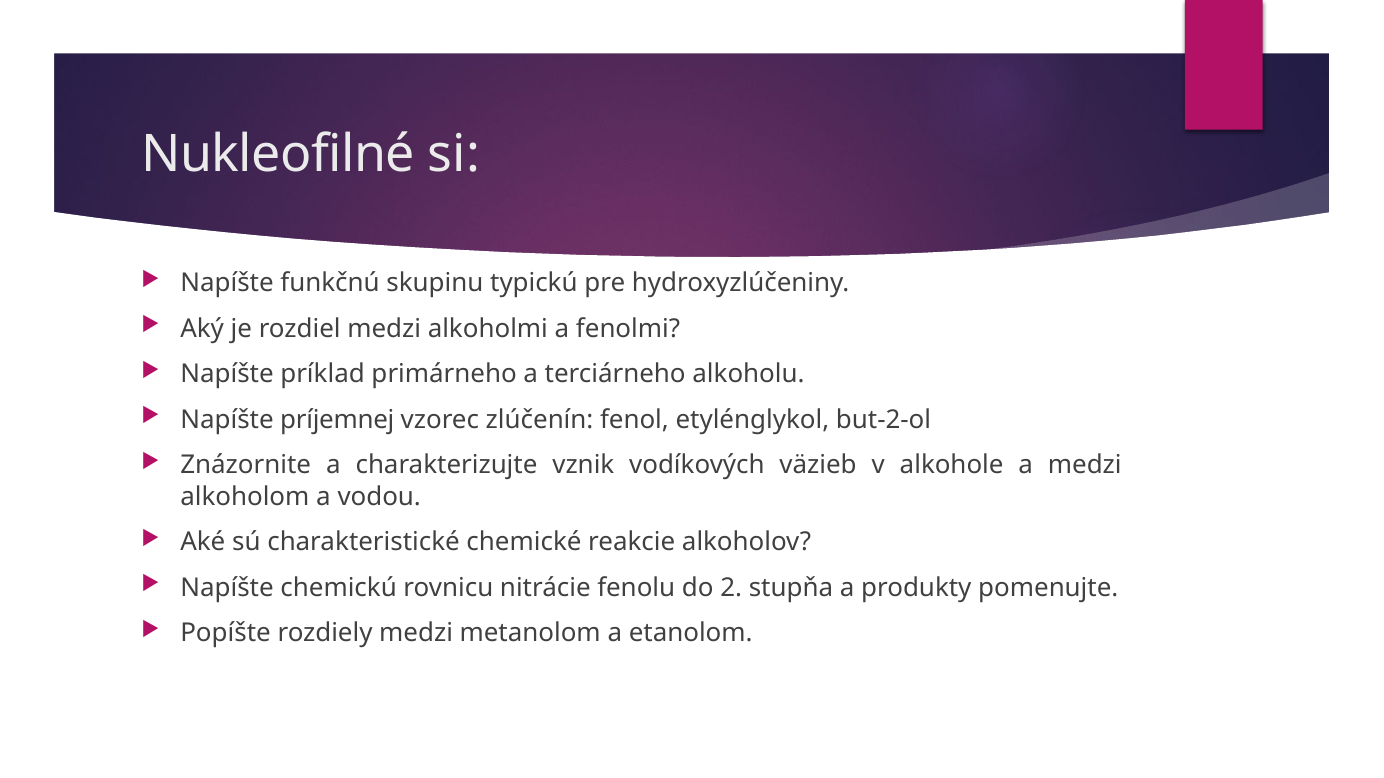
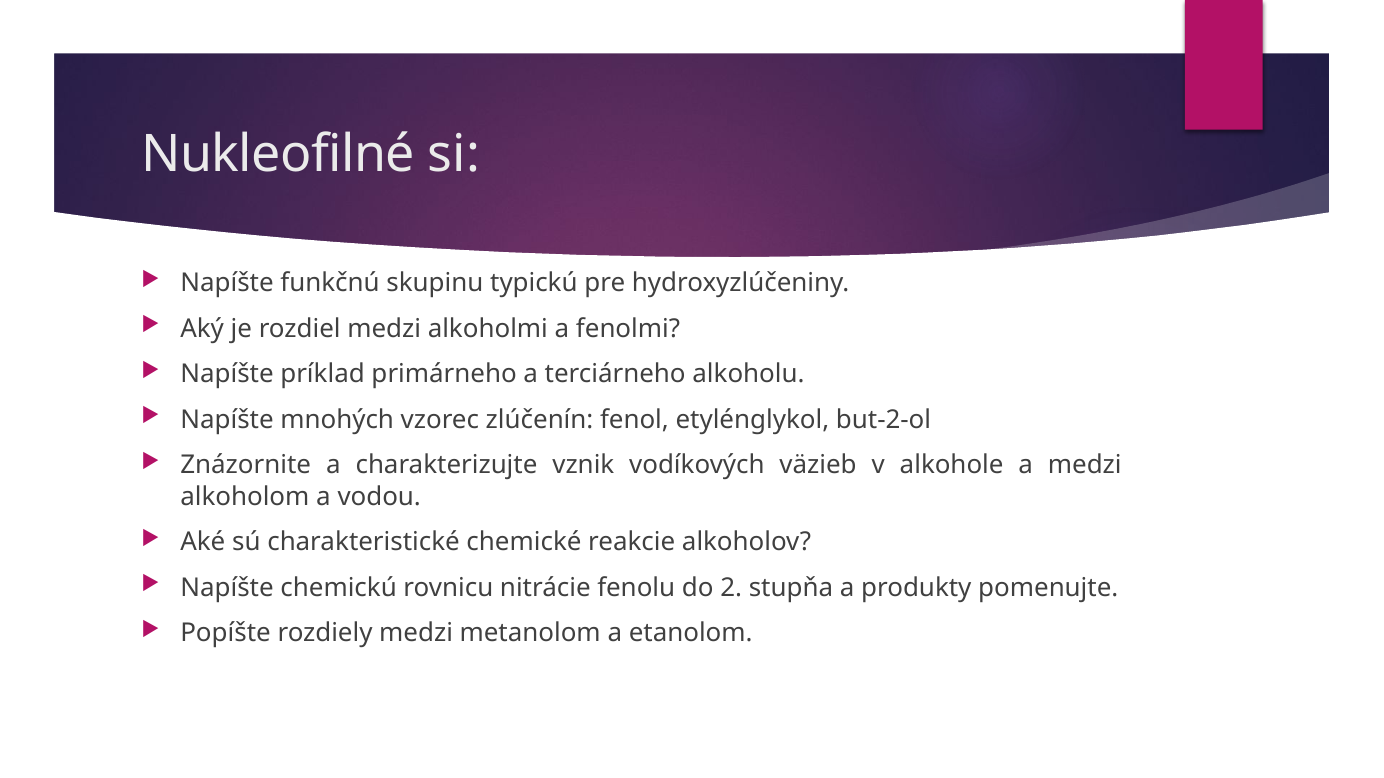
príjemnej: príjemnej -> mnohých
